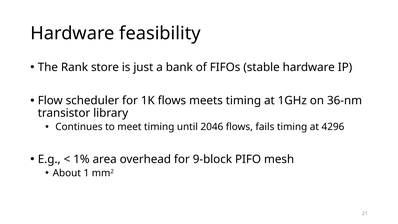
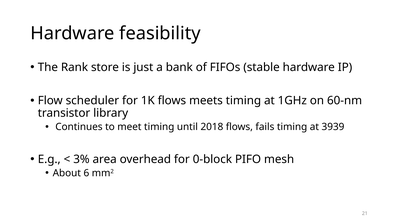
36-nm: 36-nm -> 60-nm
2046: 2046 -> 2018
4296: 4296 -> 3939
1%: 1% -> 3%
9-block: 9-block -> 0-block
1: 1 -> 6
